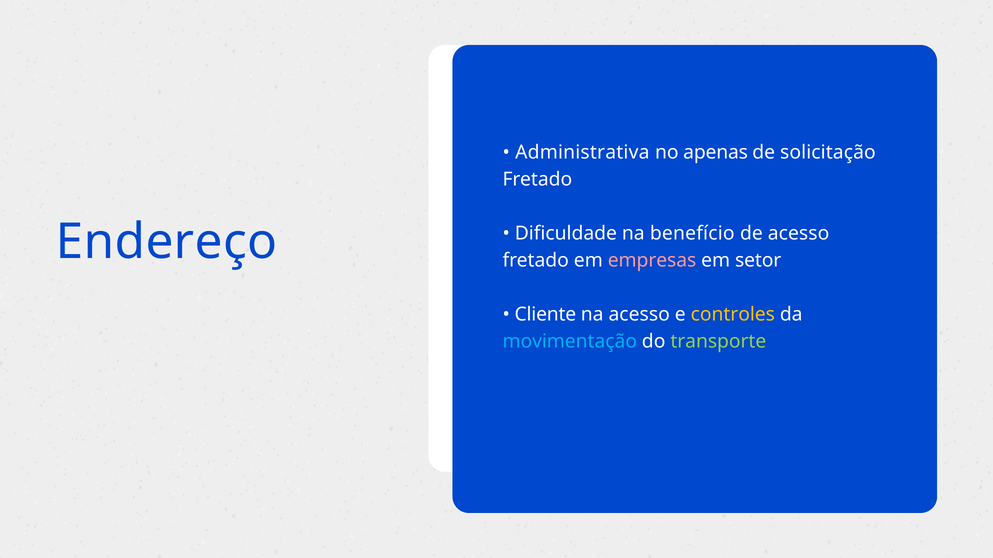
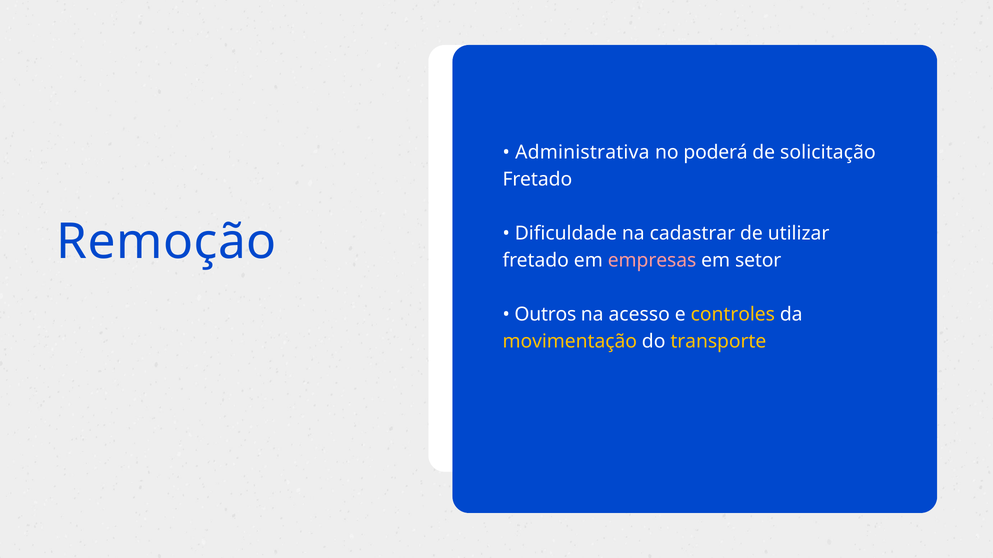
apenas: apenas -> poderá
Endereço: Endereço -> Remoção
benefício: benefício -> cadastrar
de acesso: acesso -> utilizar
Cliente: Cliente -> Outros
movimentação colour: light blue -> yellow
transporte colour: light green -> yellow
